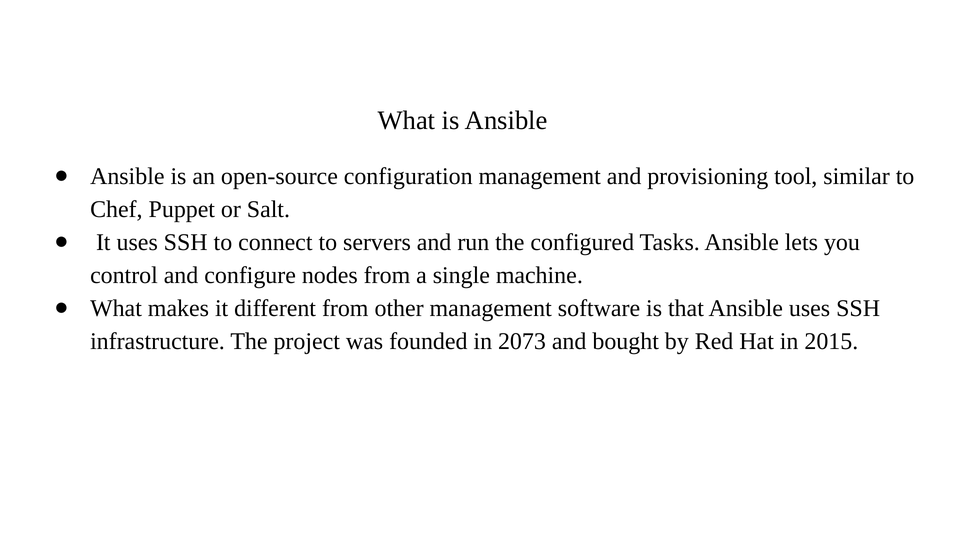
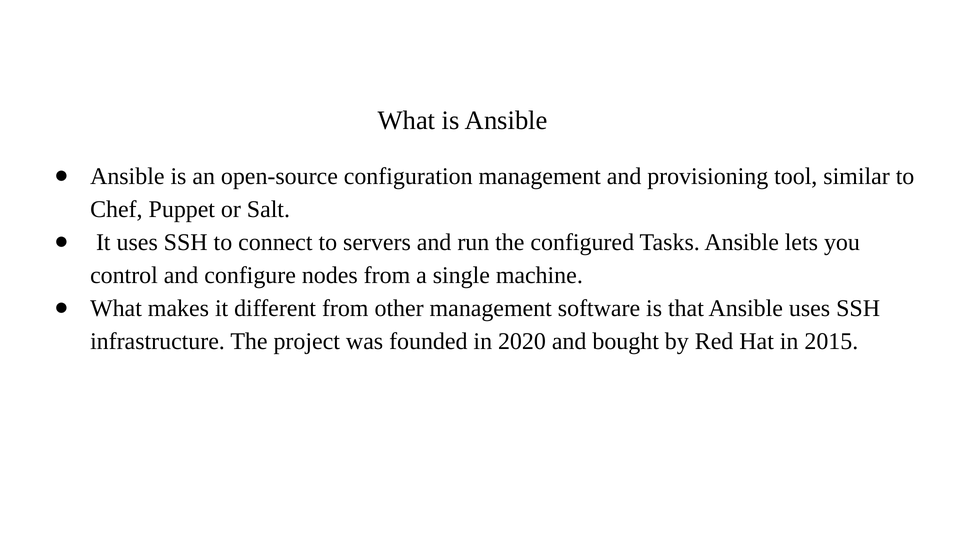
2073: 2073 -> 2020
